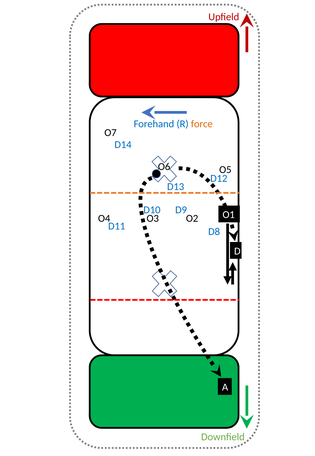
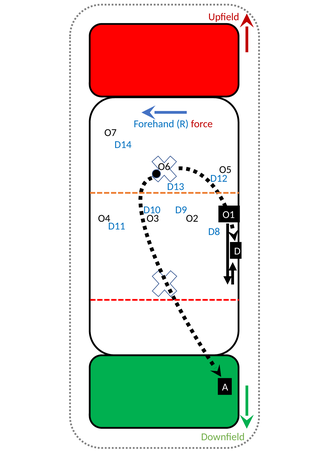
force colour: orange -> red
